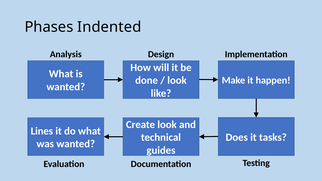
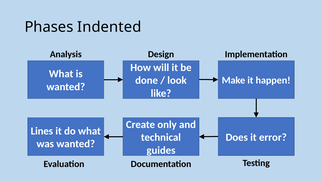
Create look: look -> only
tasks: tasks -> error
